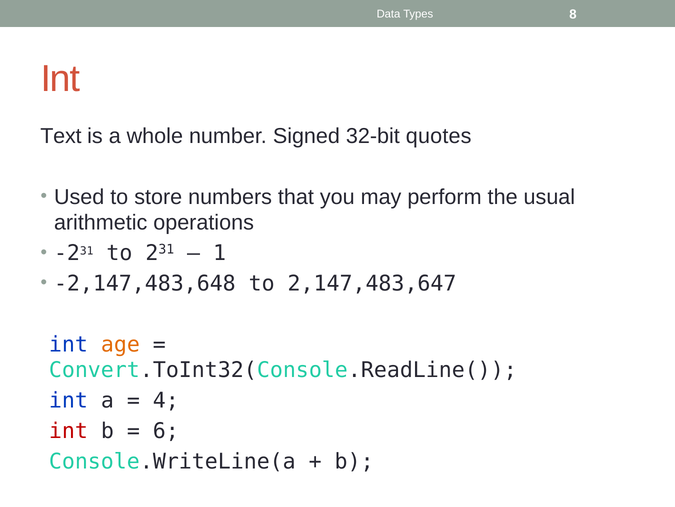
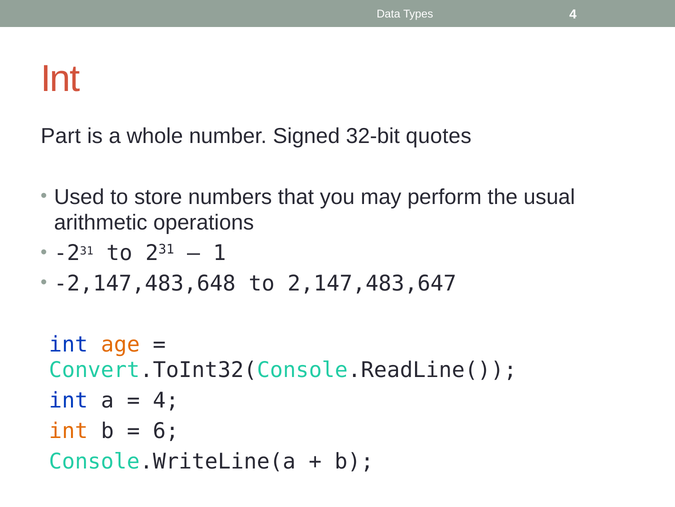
Types 8: 8 -> 4
Text: Text -> Part
int at (68, 430) colour: red -> orange
